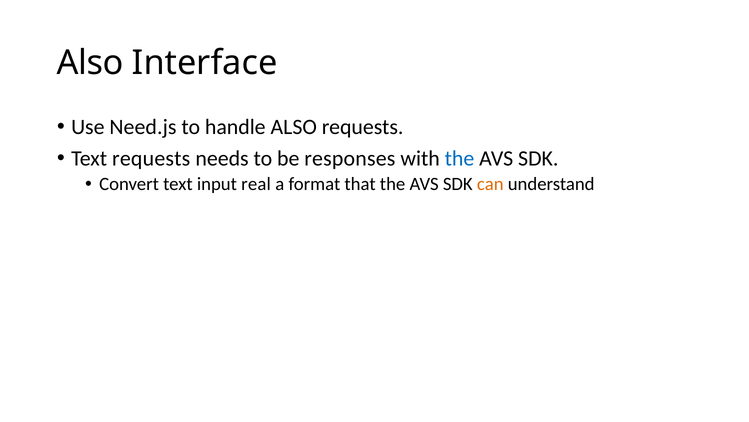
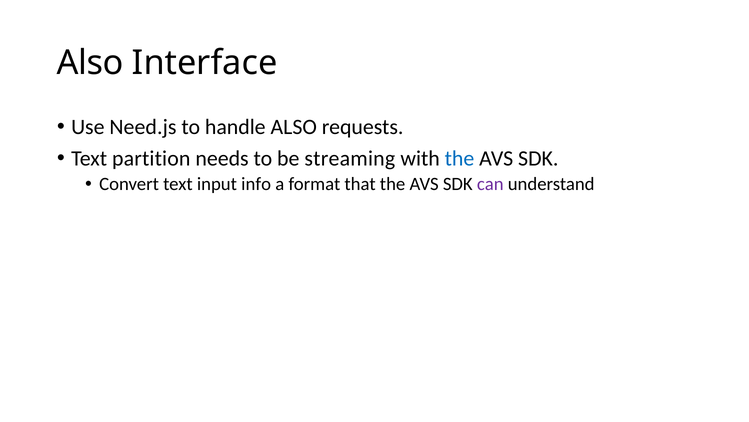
Text requests: requests -> partition
responses: responses -> streaming
real: real -> info
can colour: orange -> purple
